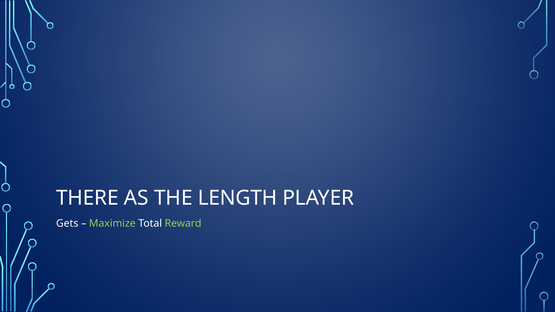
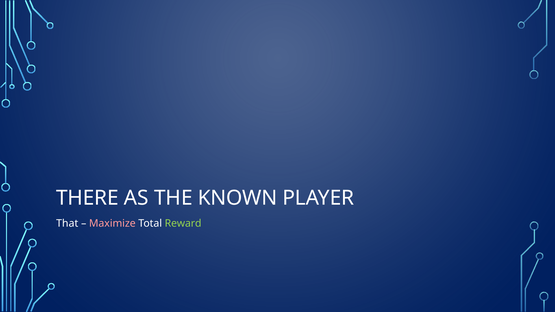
LENGTH: LENGTH -> KNOWN
Gets: Gets -> That
Maximize colour: light green -> pink
